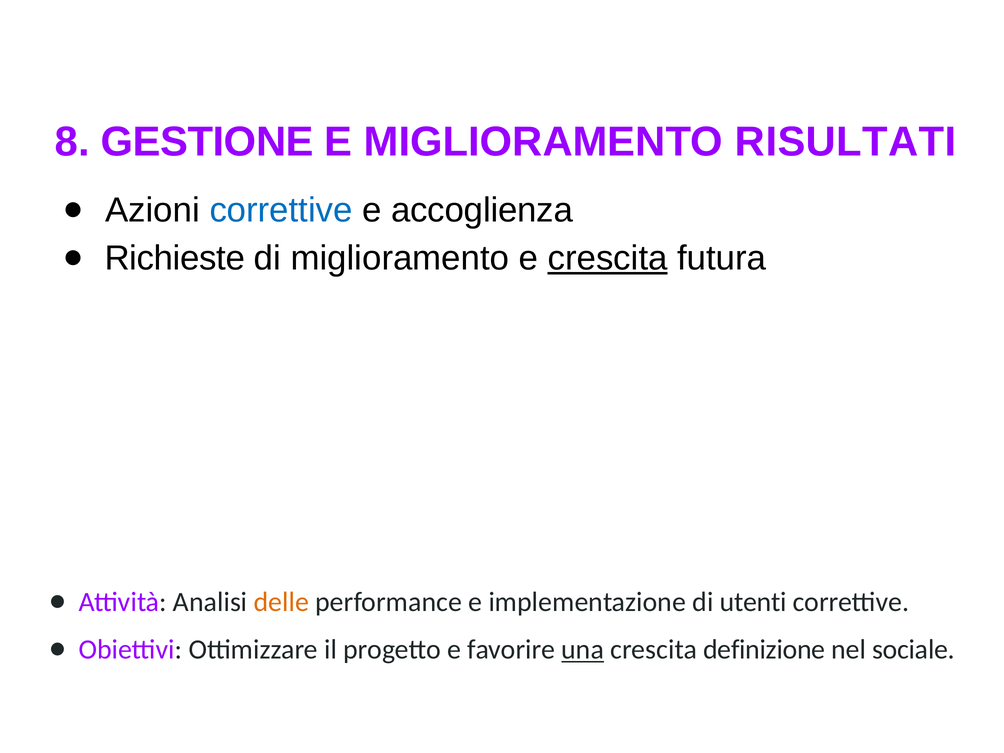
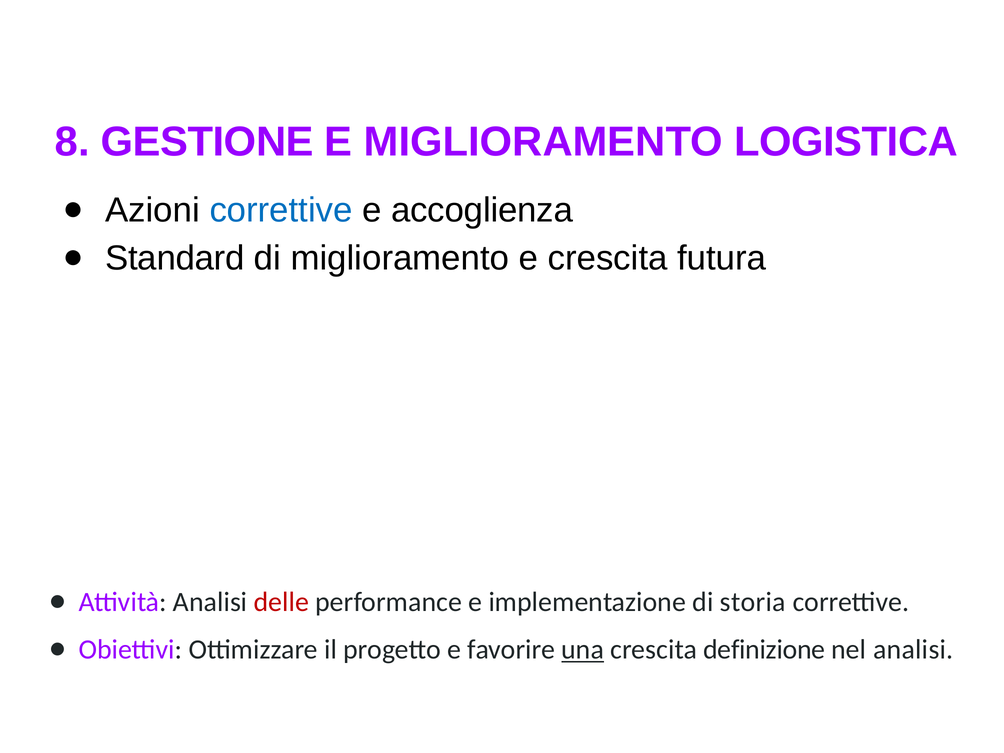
RISULTATI: RISULTATI -> LOGISTICA
Richieste: Richieste -> Standard
crescita at (608, 258) underline: present -> none
delle colour: orange -> red
utenti: utenti -> storia
nel sociale: sociale -> analisi
